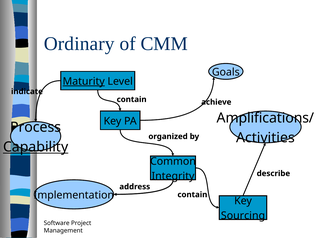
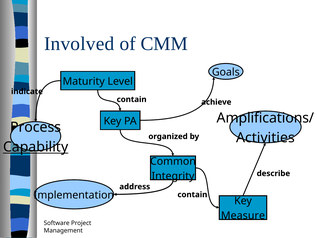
Ordinary: Ordinary -> Involved
Maturity underline: present -> none
Sourcing: Sourcing -> Measure
